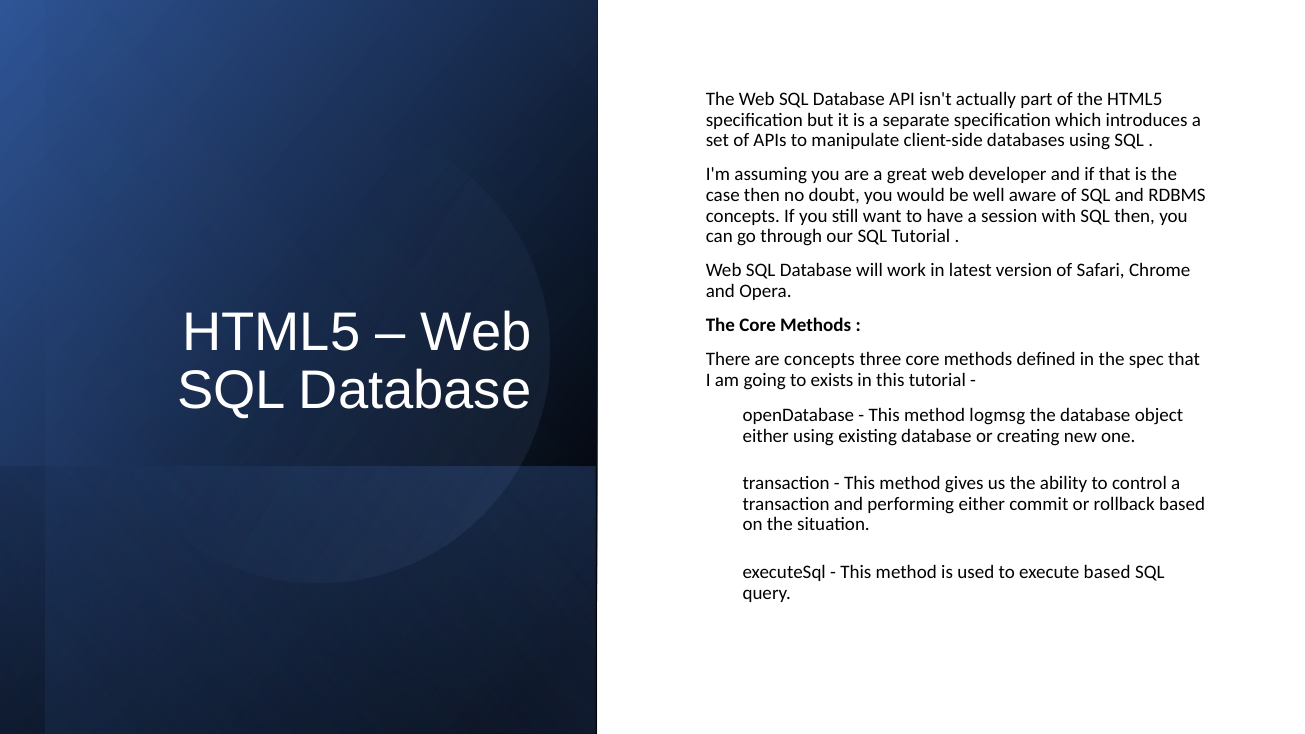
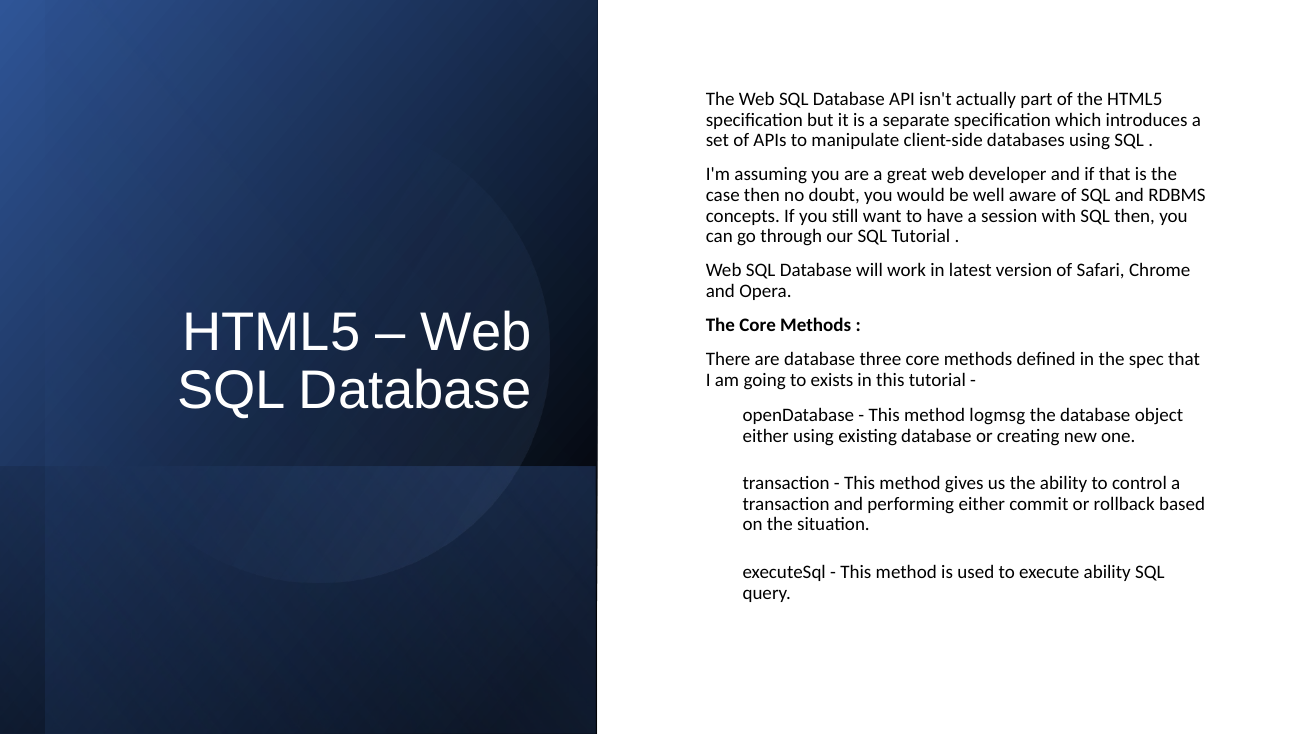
are concepts: concepts -> database
execute based: based -> ability
